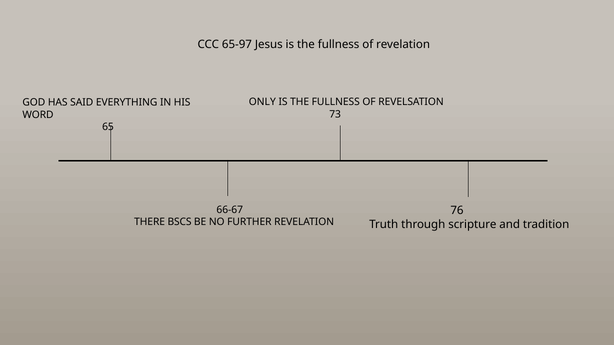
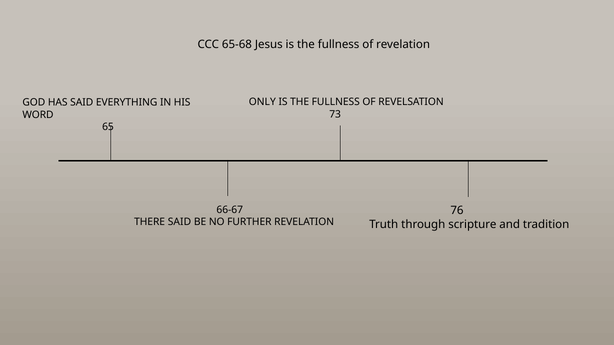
65-97: 65-97 -> 65-68
THERE BSCS: BSCS -> SAID
